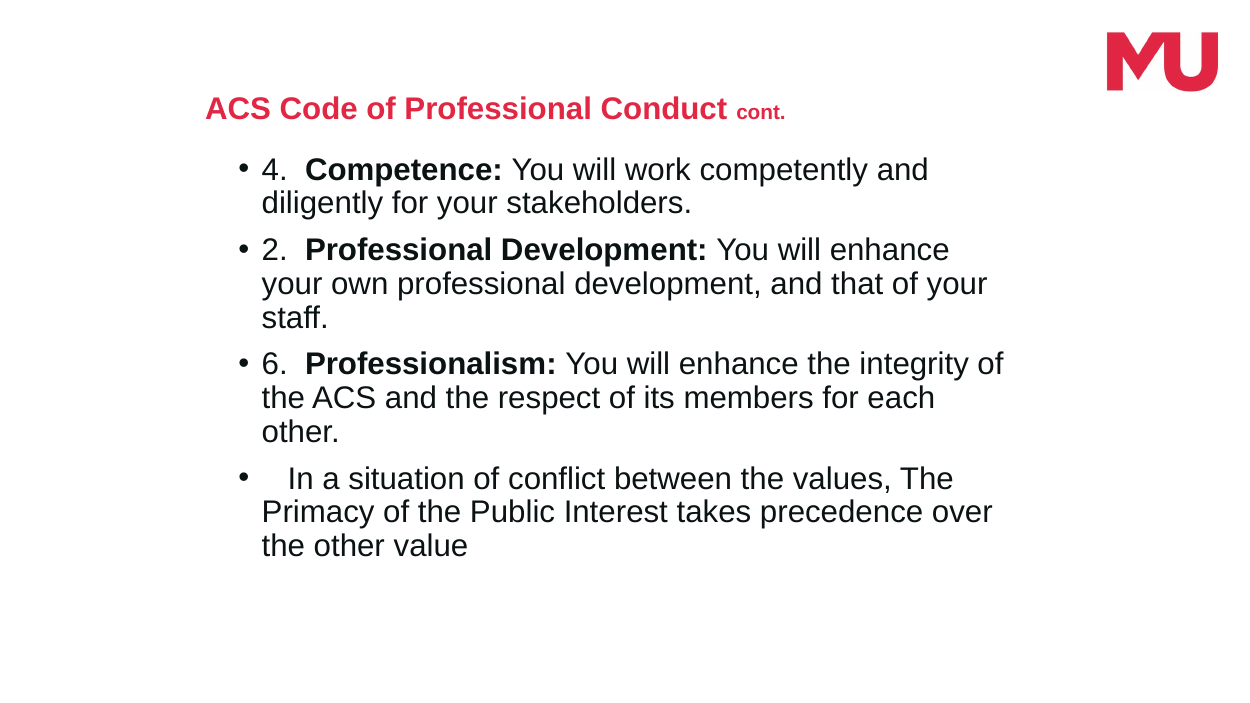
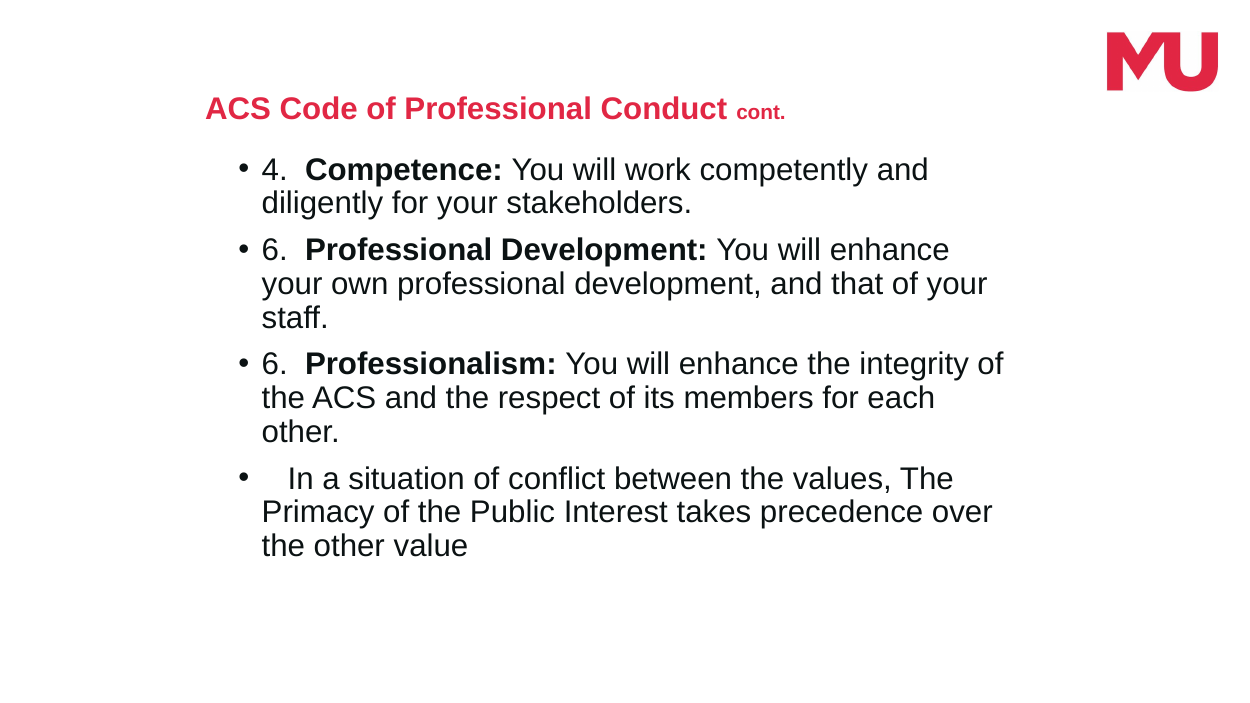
2 at (275, 250): 2 -> 6
